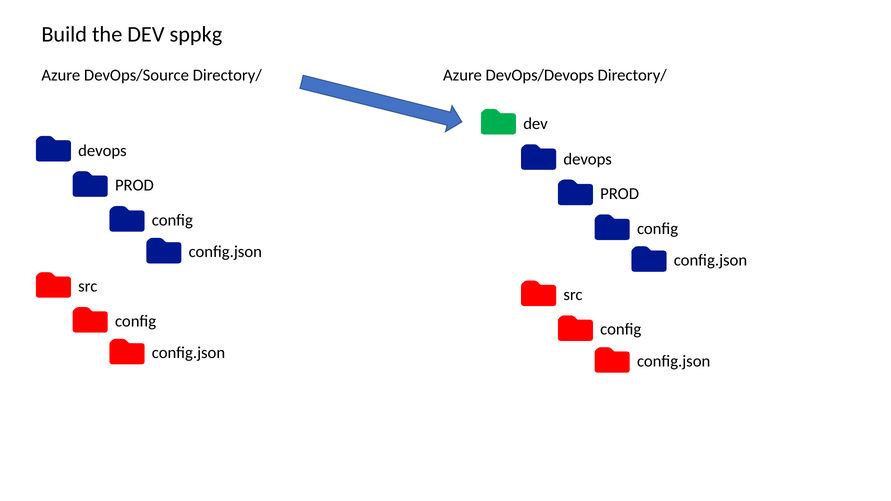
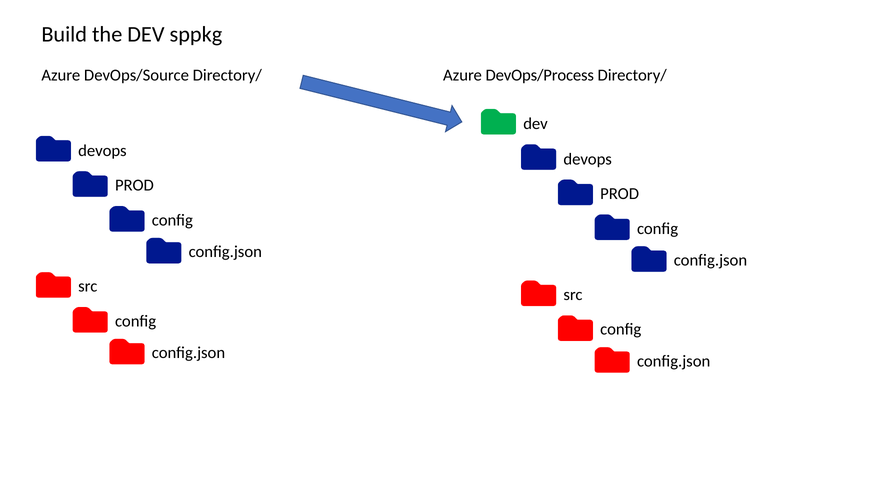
DevOps/Devops: DevOps/Devops -> DevOps/Process
